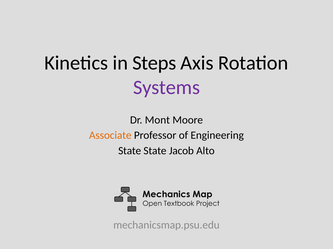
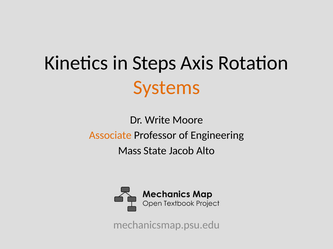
Systems colour: purple -> orange
Mont: Mont -> Write
State at (130, 151): State -> Mass
